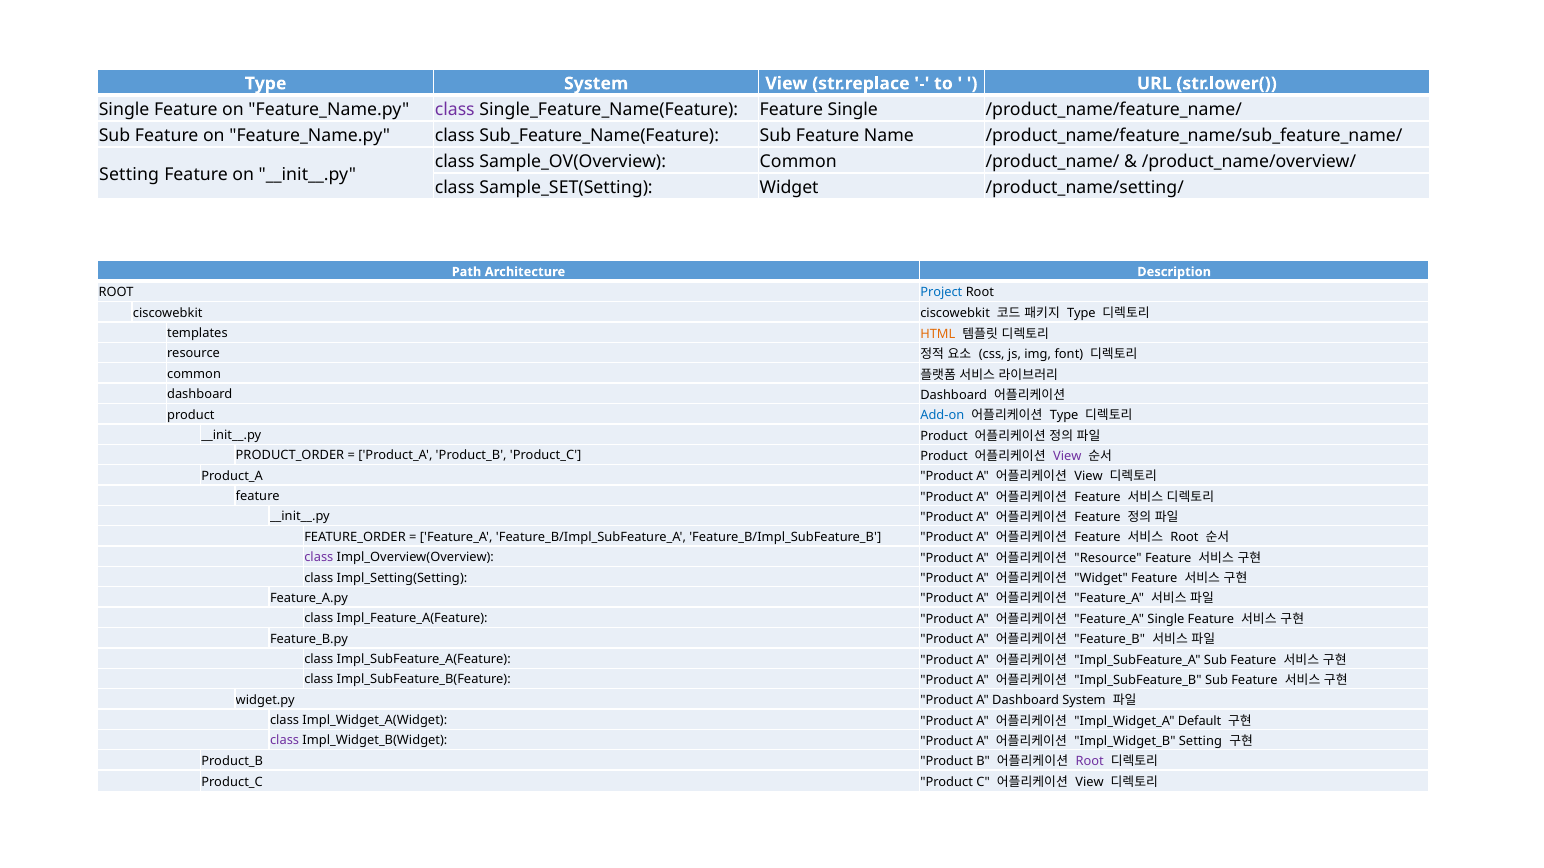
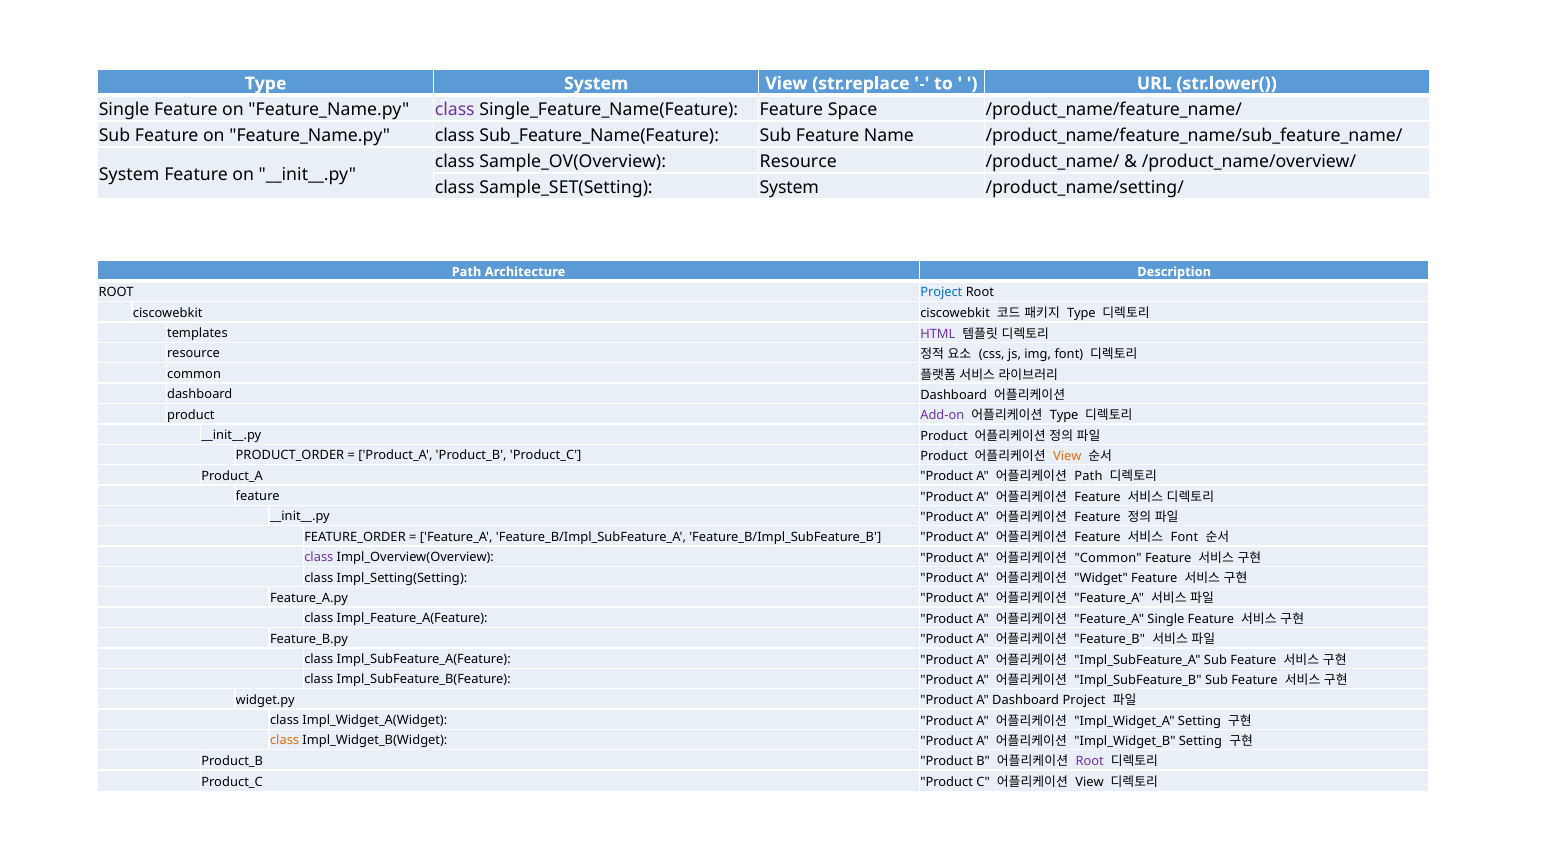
Feature Single: Single -> Space
Common at (798, 162): Common -> Resource
Setting at (129, 175): Setting -> System
Widget at (789, 188): Widget -> System
HTML colour: orange -> purple
Add-on colour: blue -> purple
View at (1067, 456) colour: purple -> orange
View at (1089, 477): View -> Path
Root at (1185, 538): Root -> Font
Resource at (1108, 558): Resource -> Common
Dashboard System: System -> Project
Default at (1200, 721): Default -> Setting
class at (285, 741) colour: purple -> orange
